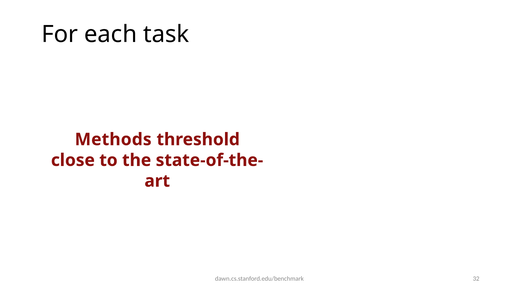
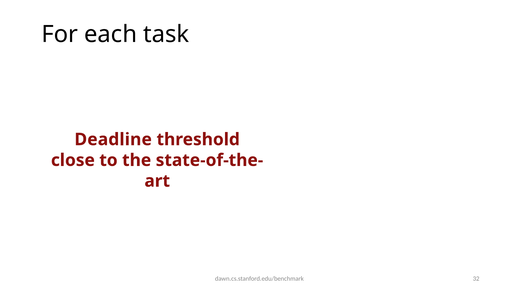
Methods: Methods -> Deadline
